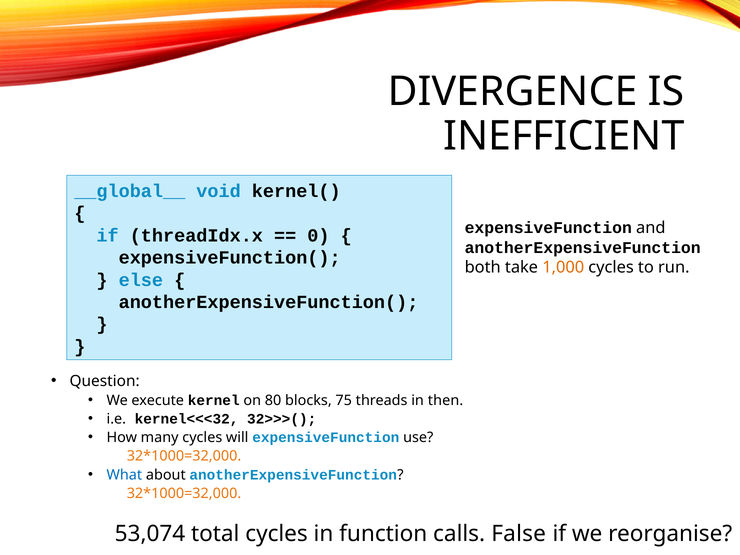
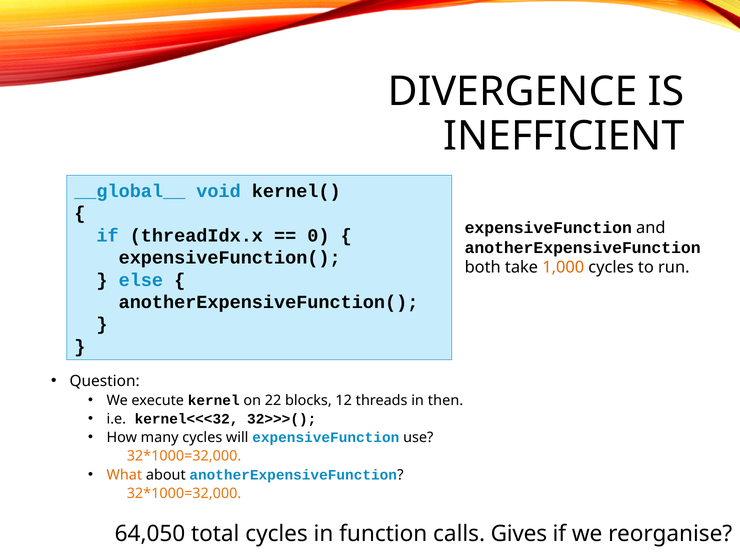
80: 80 -> 22
75: 75 -> 12
What colour: blue -> orange
53,074: 53,074 -> 64,050
False: False -> Gives
